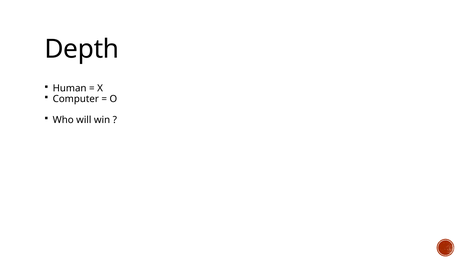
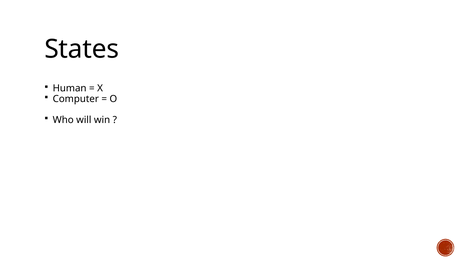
Depth: Depth -> States
